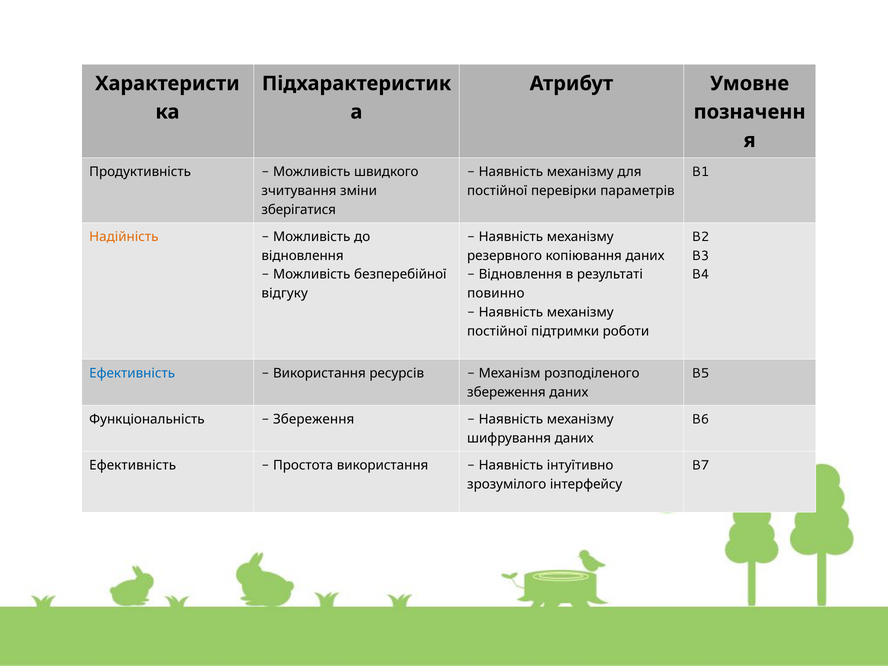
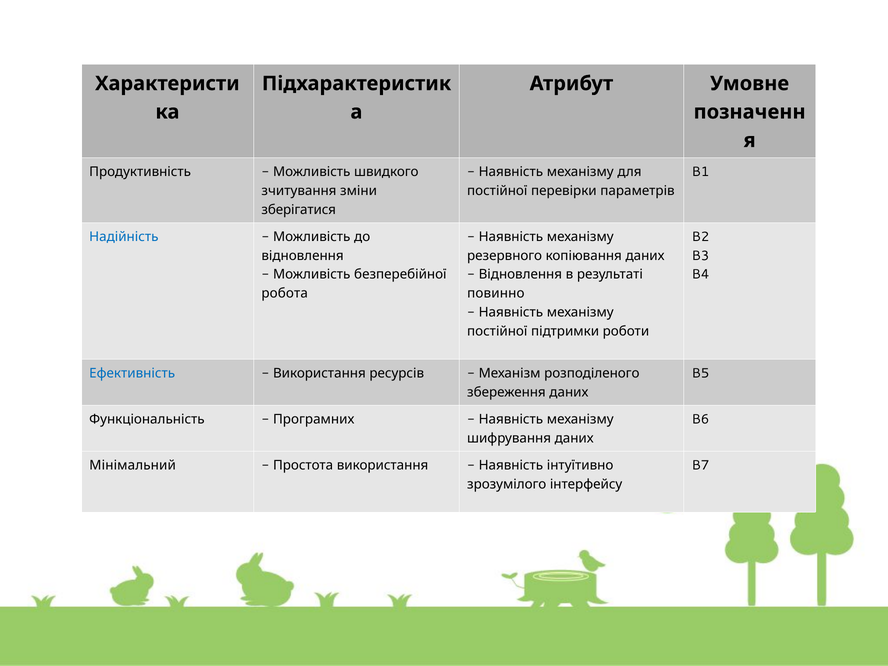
Надійність colour: orange -> blue
відгуку: відгуку -> робота
Збереження at (314, 419): Збереження -> Програмних
Ефективність at (133, 465): Ефективність -> Мінімальний
